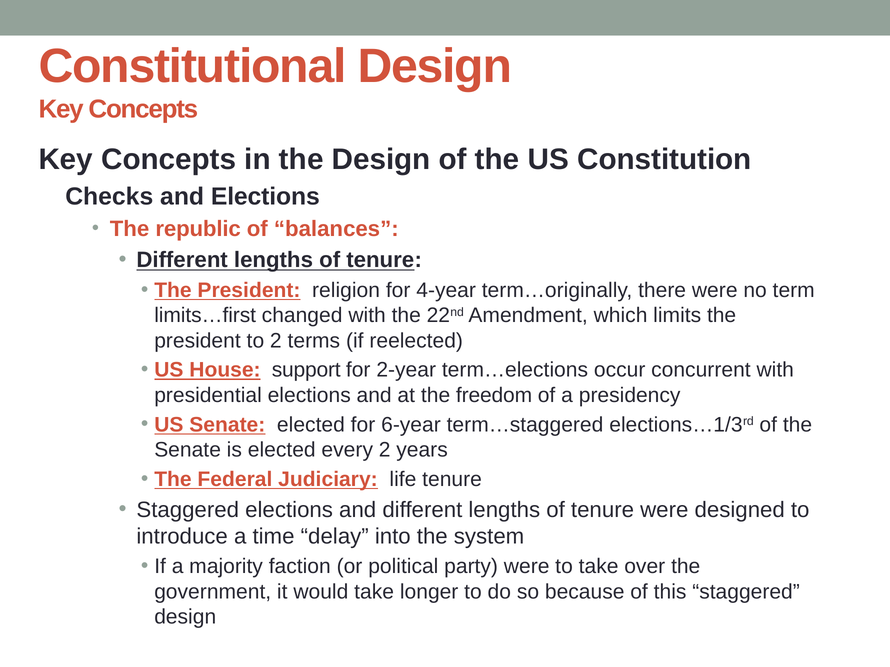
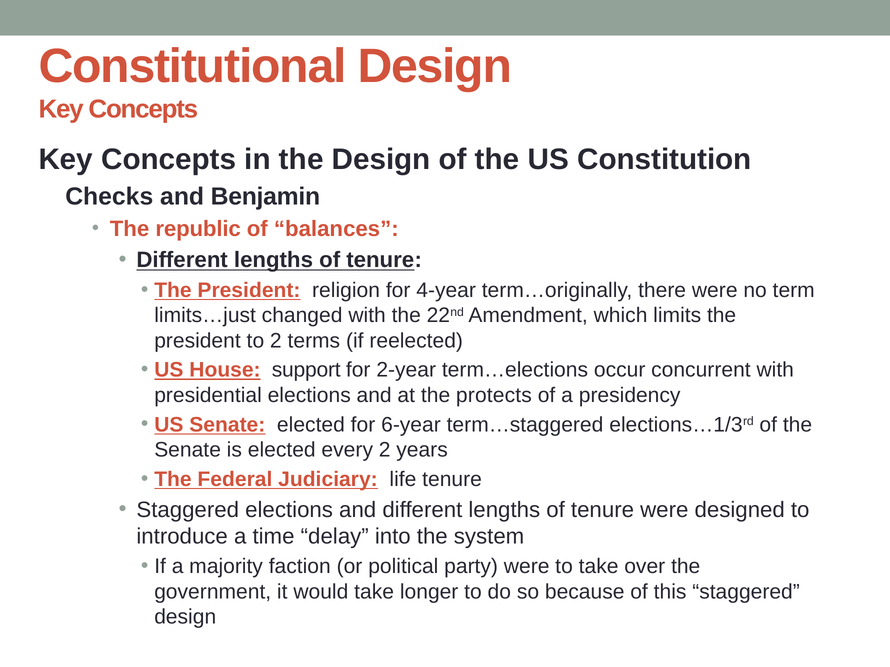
and Elections: Elections -> Benjamin
limits…first: limits…first -> limits…just
freedom: freedom -> protects
